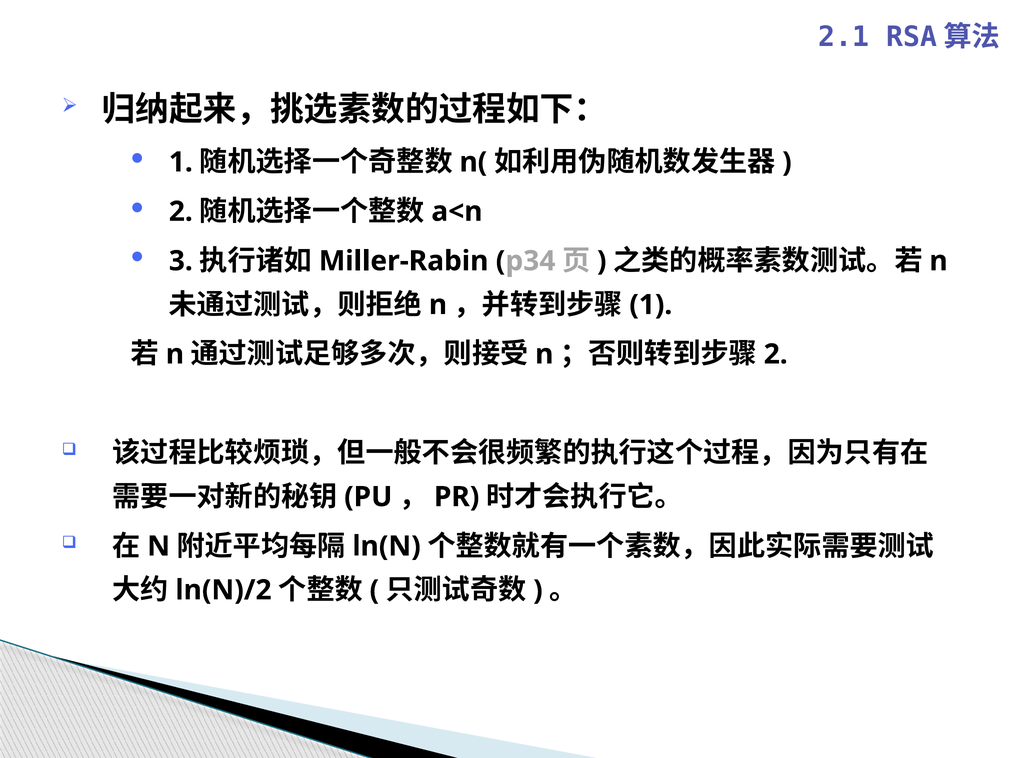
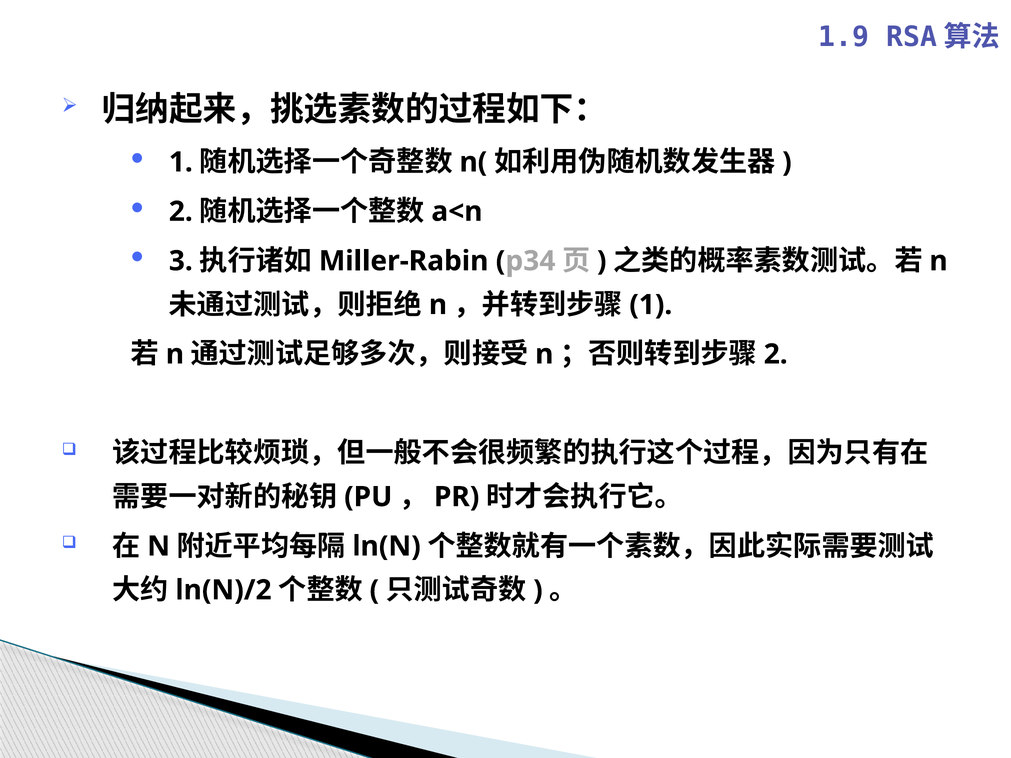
2.1: 2.1 -> 1.9
